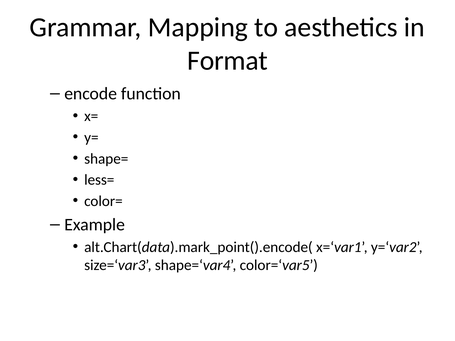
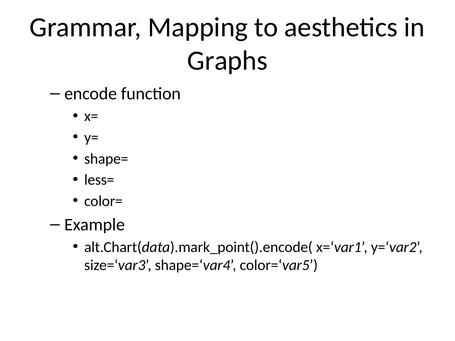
Format: Format -> Graphs
